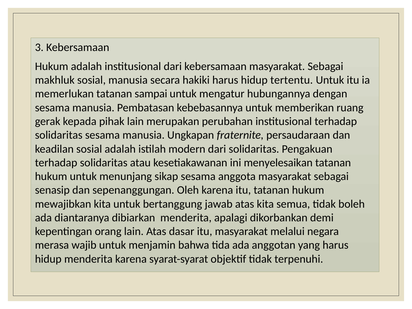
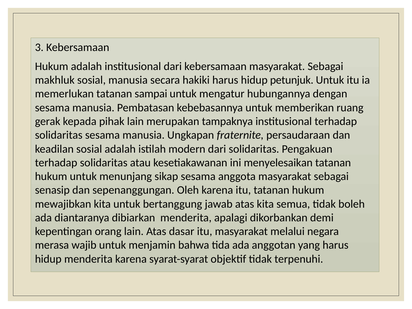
tertentu: tertentu -> petunjuk
perubahan: perubahan -> tampaknya
